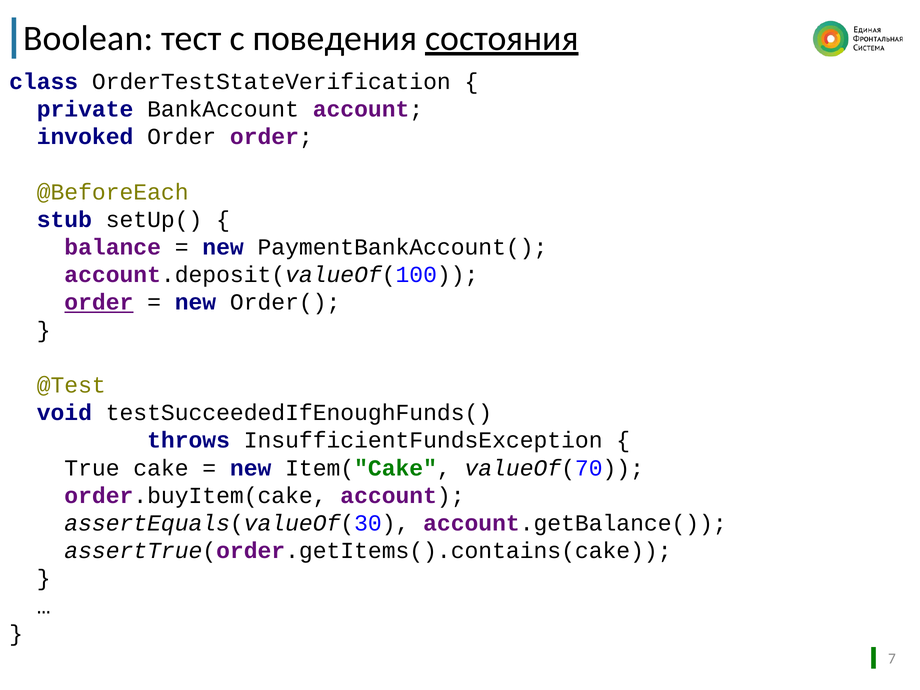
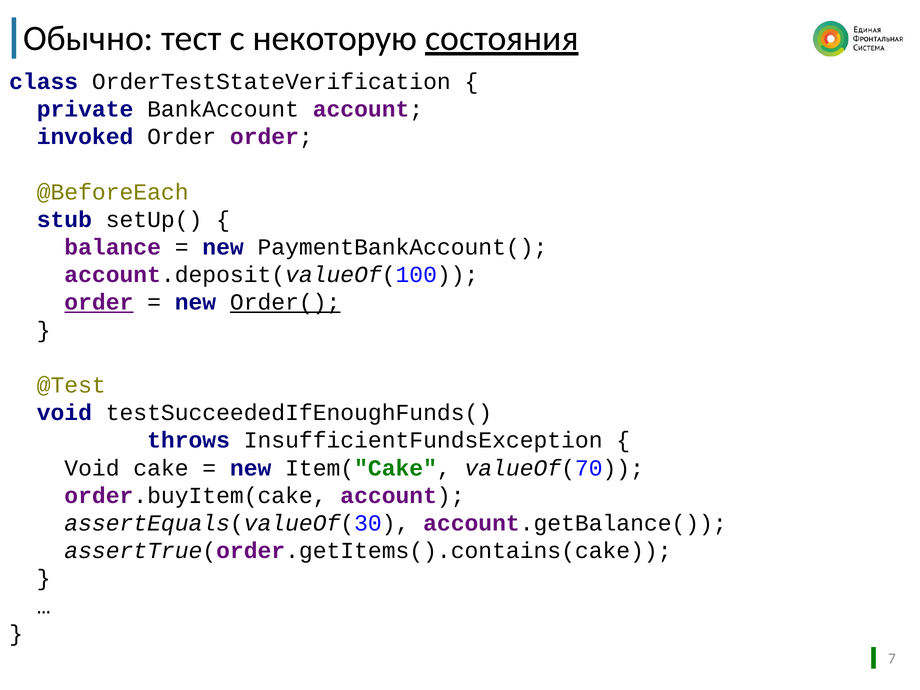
Boolean: Boolean -> Обычно
поведения: поведения -> некоторую
Order( underline: none -> present
True at (92, 468): True -> Void
